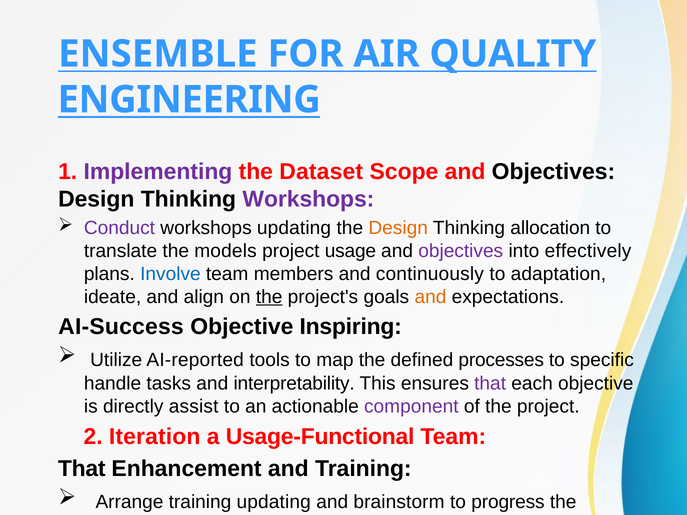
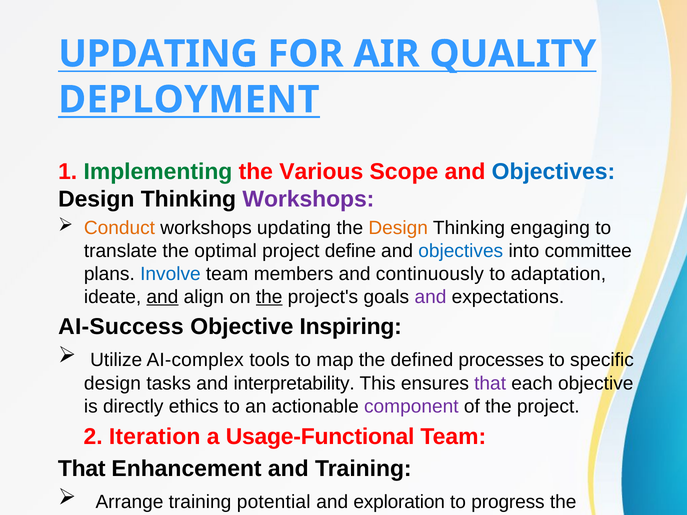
ENSEMBLE at (158, 54): ENSEMBLE -> UPDATING
ENGINEERING: ENGINEERING -> DEPLOYMENT
Implementing colour: purple -> green
Dataset: Dataset -> Various
Objectives at (553, 172) colour: black -> blue
Conduct colour: purple -> orange
allocation: allocation -> engaging
models: models -> optimal
usage: usage -> define
objectives at (461, 251) colour: purple -> blue
effectively: effectively -> committee
and at (162, 297) underline: none -> present
and at (430, 297) colour: orange -> purple
AI-reported: AI-reported -> AI-complex
handle at (113, 384): handle -> design
assist: assist -> ethics
training updating: updating -> potential
brainstorm: brainstorm -> exploration
